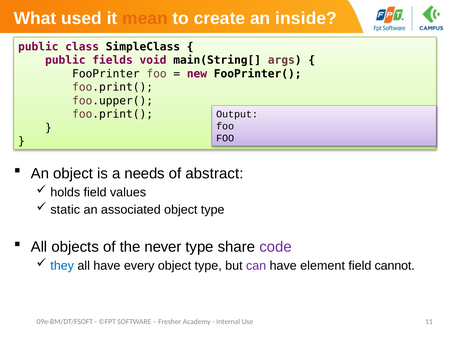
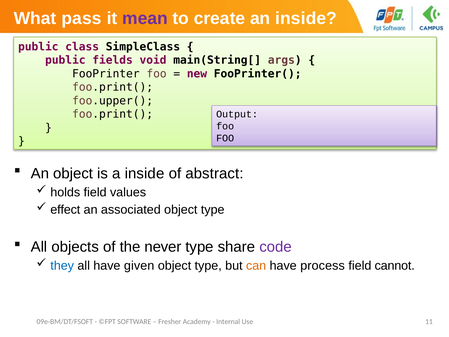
used: used -> pass
mean colour: orange -> purple
a needs: needs -> inside
static: static -> effect
every: every -> given
can colour: purple -> orange
element: element -> process
